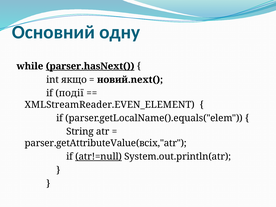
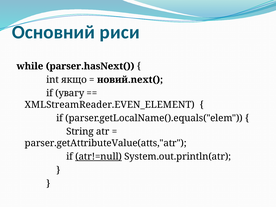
одну: одну -> риси
parser.hasNext( underline: present -> none
події: події -> увагу
parser.getAttributeValue(всіх,"atr: parser.getAttributeValue(всіх,"atr -> parser.getAttributeValue(atts,"atr
